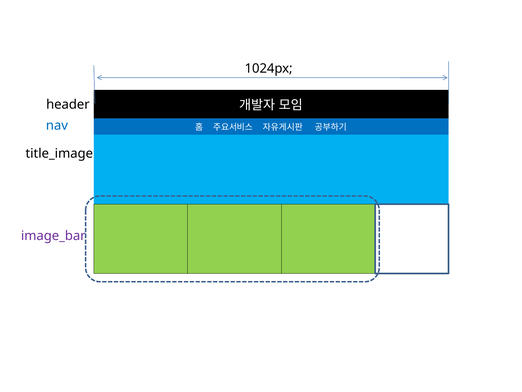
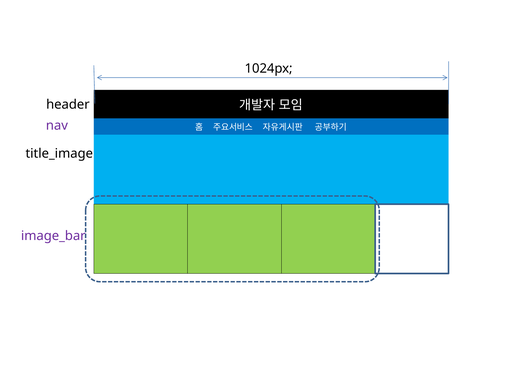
nav colour: blue -> purple
